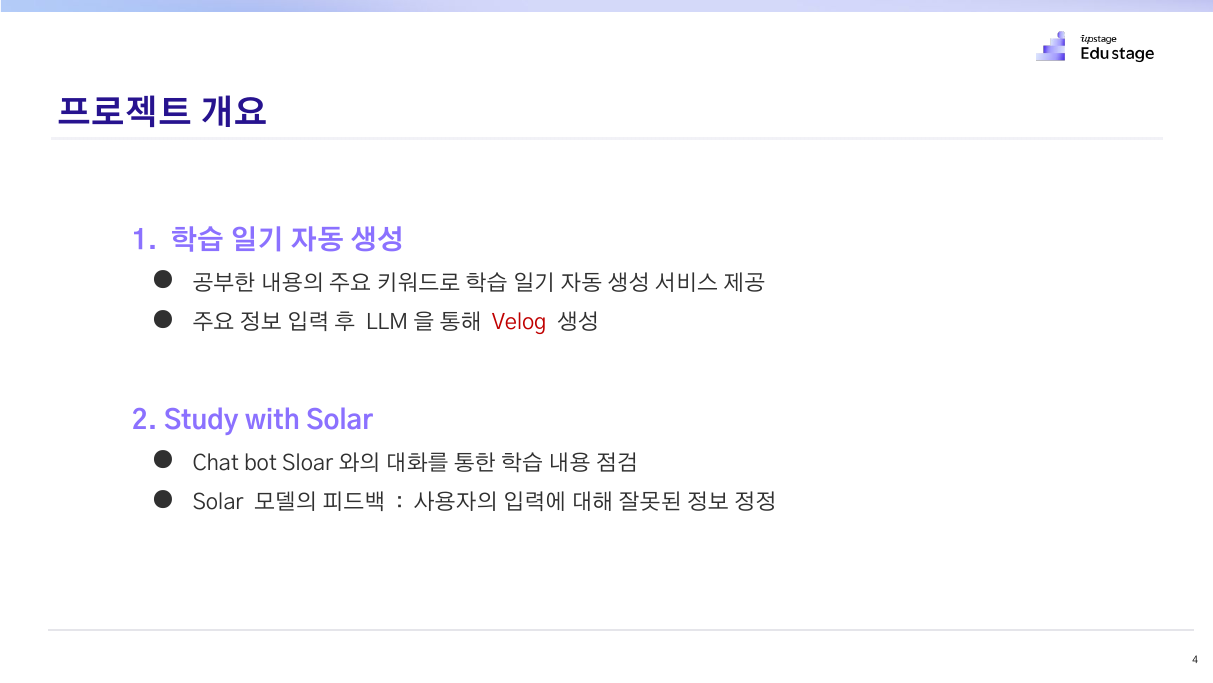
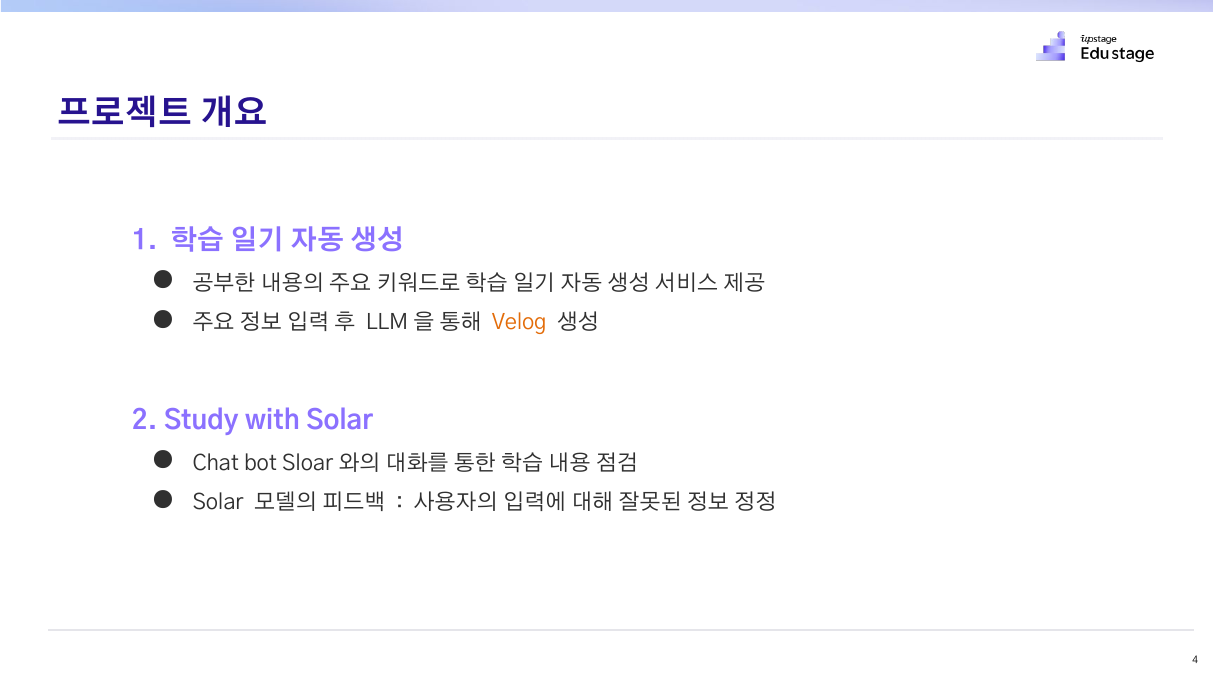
Velog colour: red -> orange
